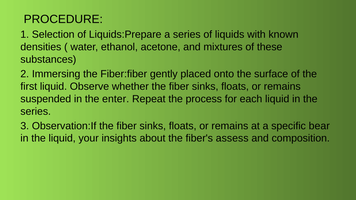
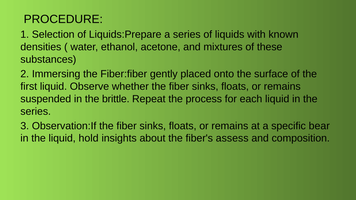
enter: enter -> brittle
your: your -> hold
